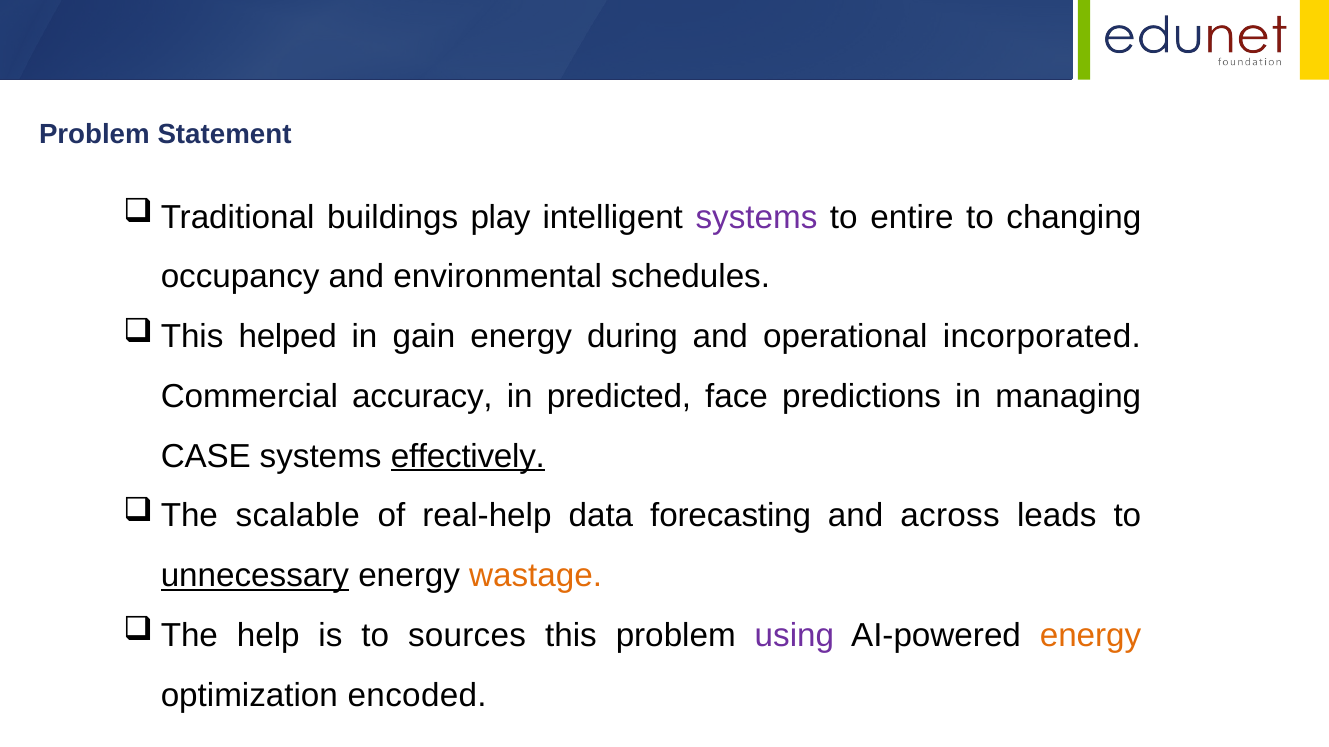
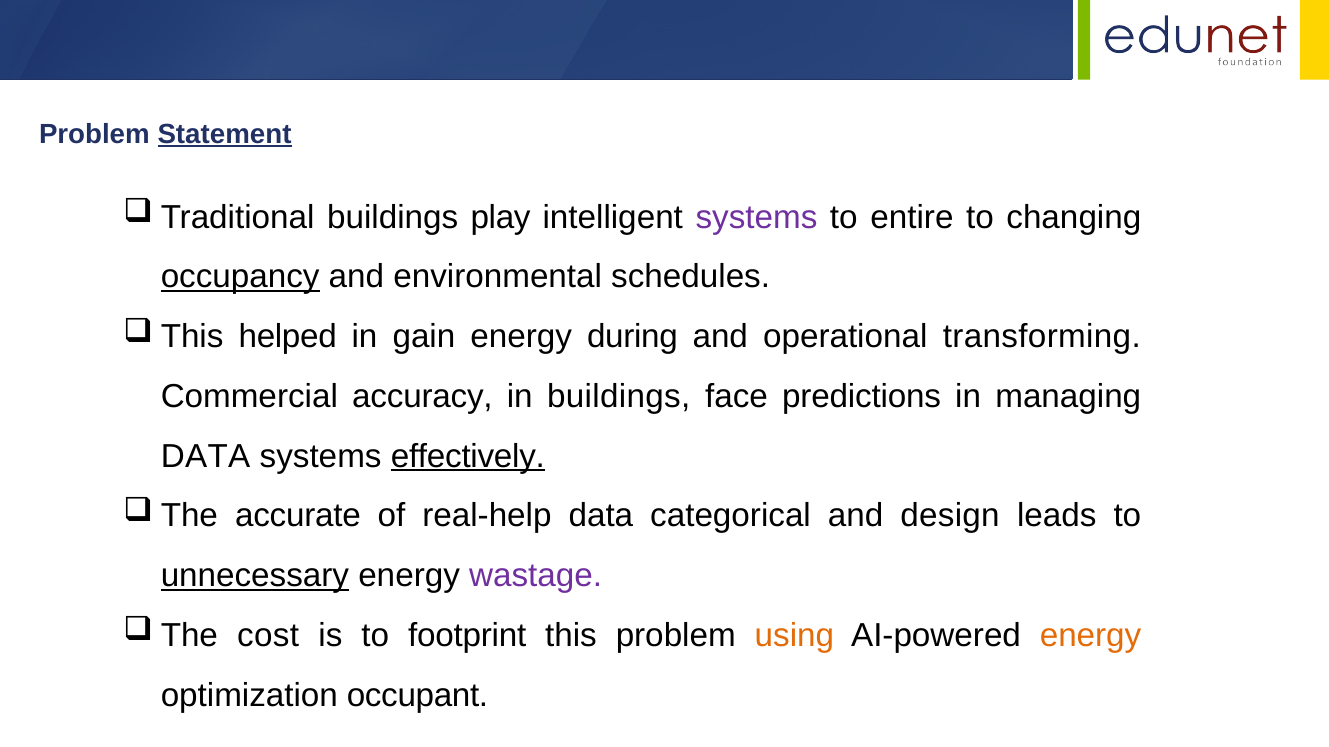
Statement underline: none -> present
occupancy underline: none -> present
incorporated: incorporated -> transforming
in predicted: predicted -> buildings
CASE at (206, 456): CASE -> DATA
scalable: scalable -> accurate
forecasting: forecasting -> categorical
across: across -> design
wastage colour: orange -> purple
help: help -> cost
sources: sources -> footprint
using colour: purple -> orange
encoded: encoded -> occupant
